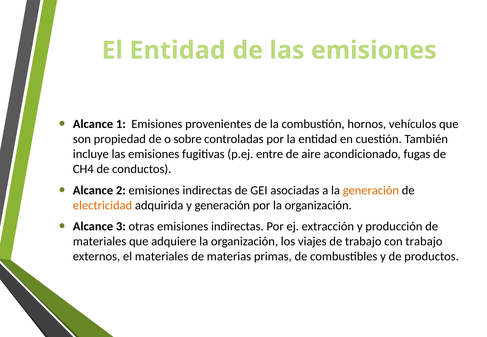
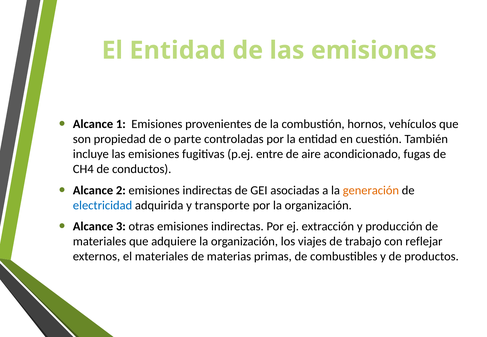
sobre: sobre -> parte
electricidad colour: orange -> blue
y generación: generación -> transporte
con trabajo: trabajo -> reflejar
